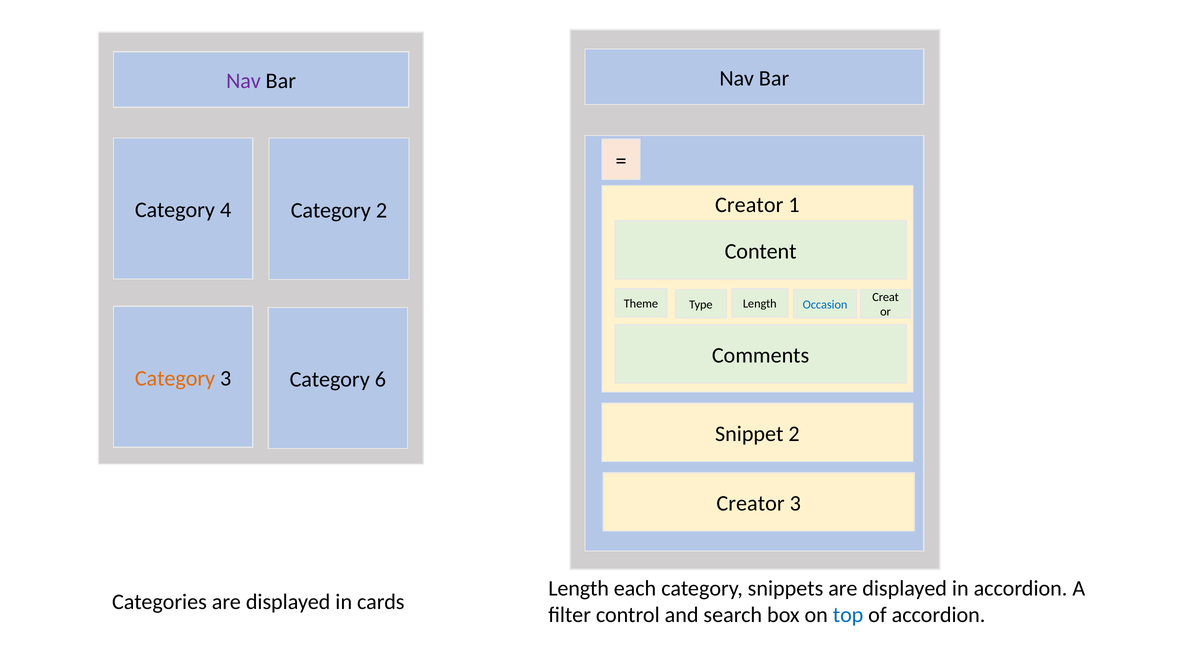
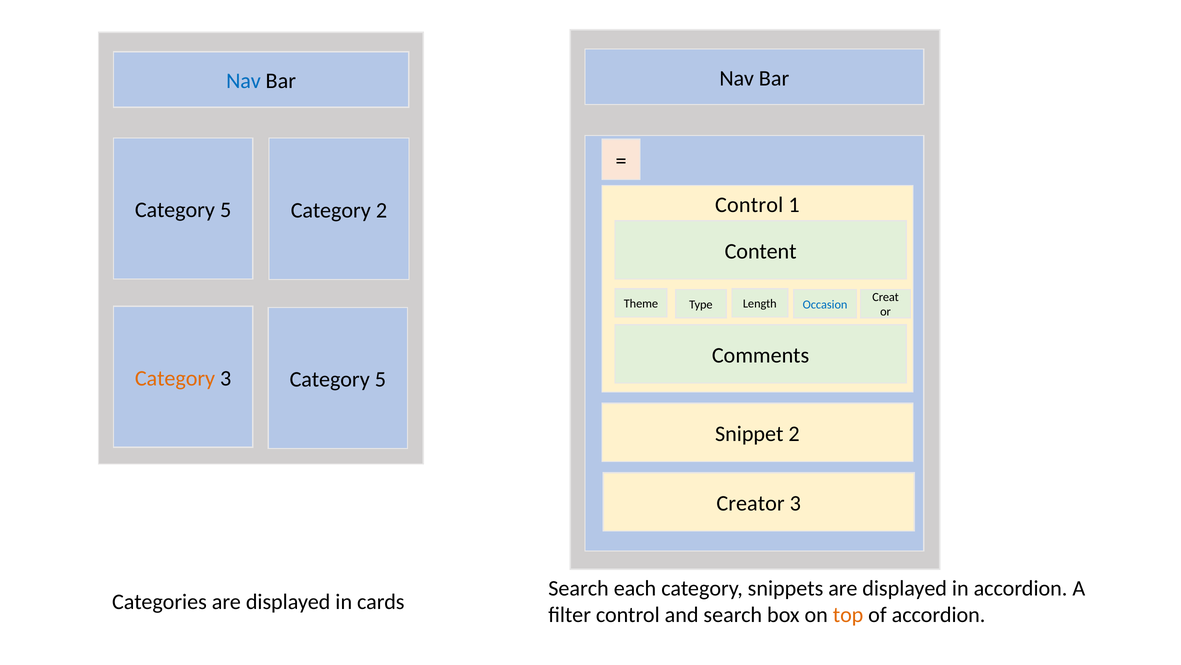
Nav at (244, 81) colour: purple -> blue
Creator at (749, 205): Creator -> Control
4 at (226, 210): 4 -> 5
6 at (380, 379): 6 -> 5
Length at (579, 588): Length -> Search
top colour: blue -> orange
